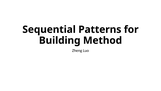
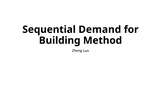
Patterns: Patterns -> Demand
